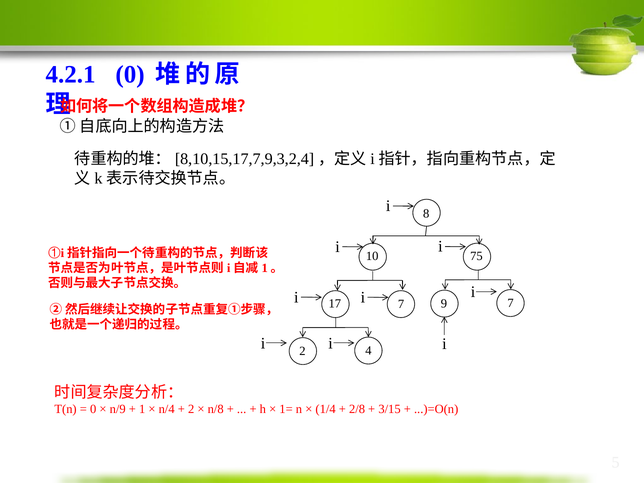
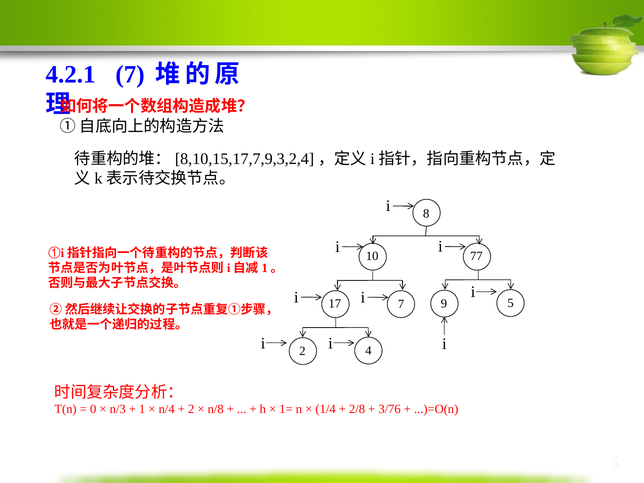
4.2.1 0: 0 -> 7
75: 75 -> 77
9 7: 7 -> 5
n/9: n/9 -> n/3
3/15: 3/15 -> 3/76
